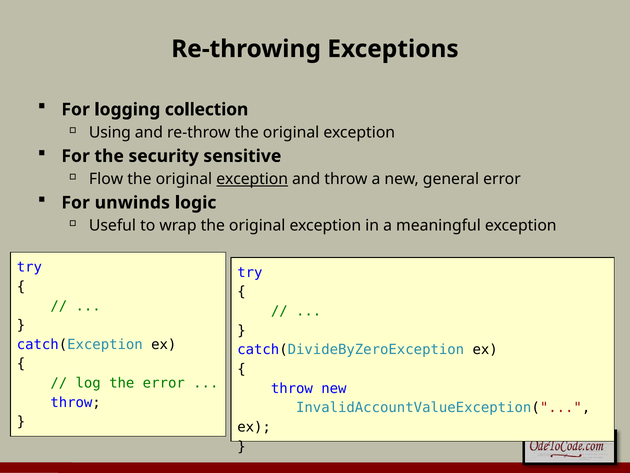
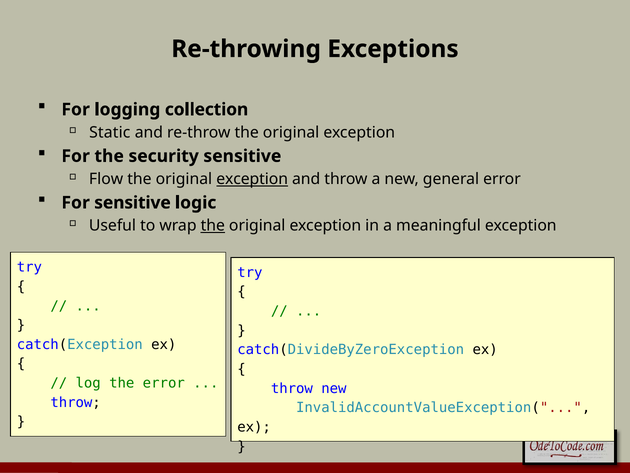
Using: Using -> Static
For unwinds: unwinds -> sensitive
the at (213, 225) underline: none -> present
